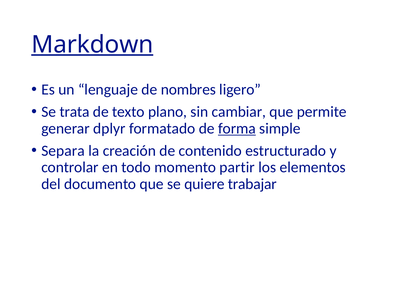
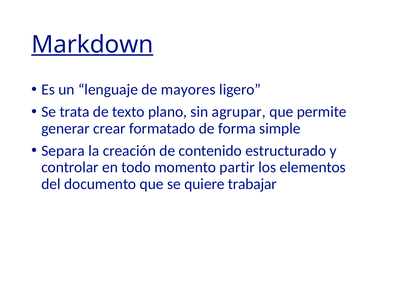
nombres: nombres -> mayores
cambiar: cambiar -> agrupar
dplyr: dplyr -> crear
forma underline: present -> none
